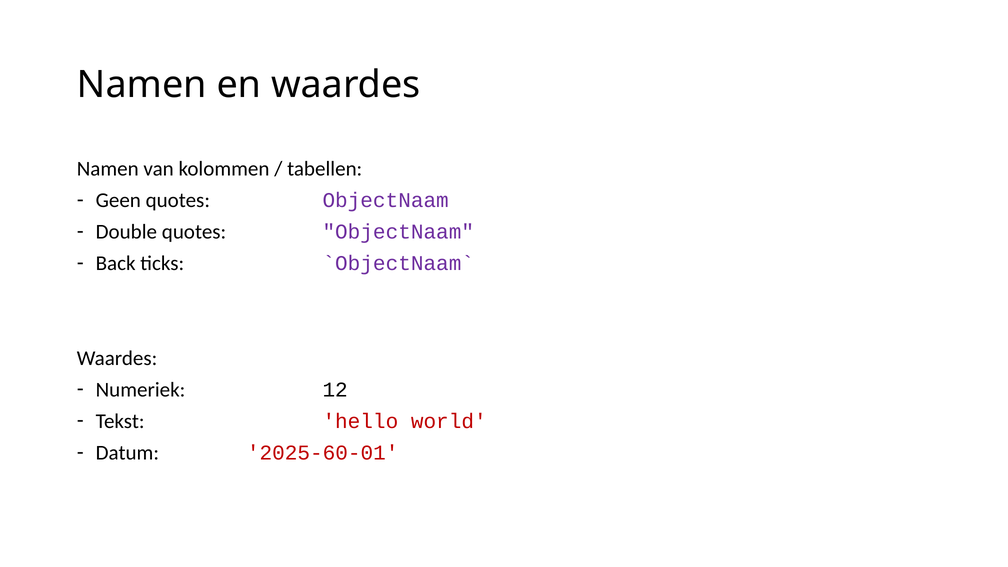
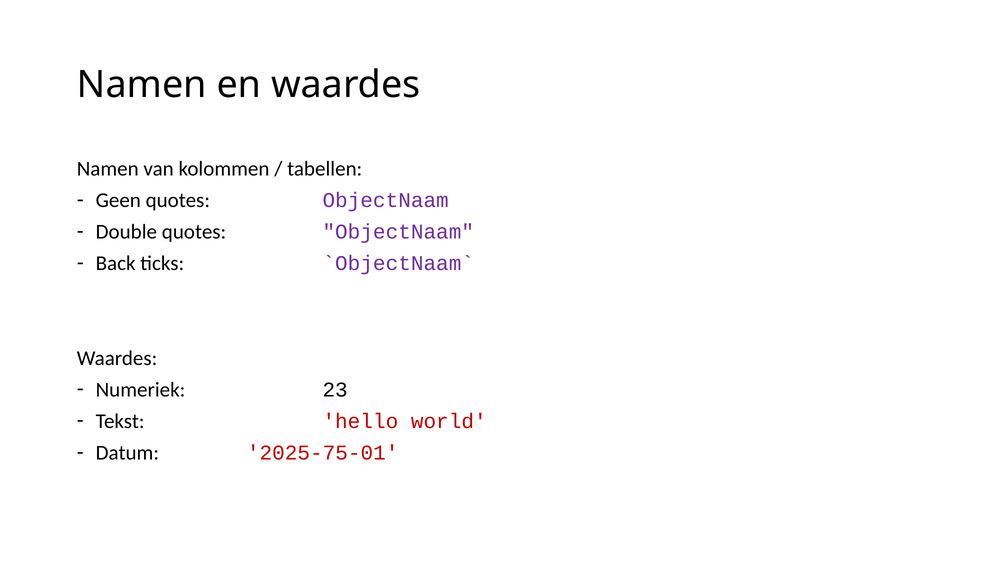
12: 12 -> 23
2025-60-01: 2025-60-01 -> 2025-75-01
